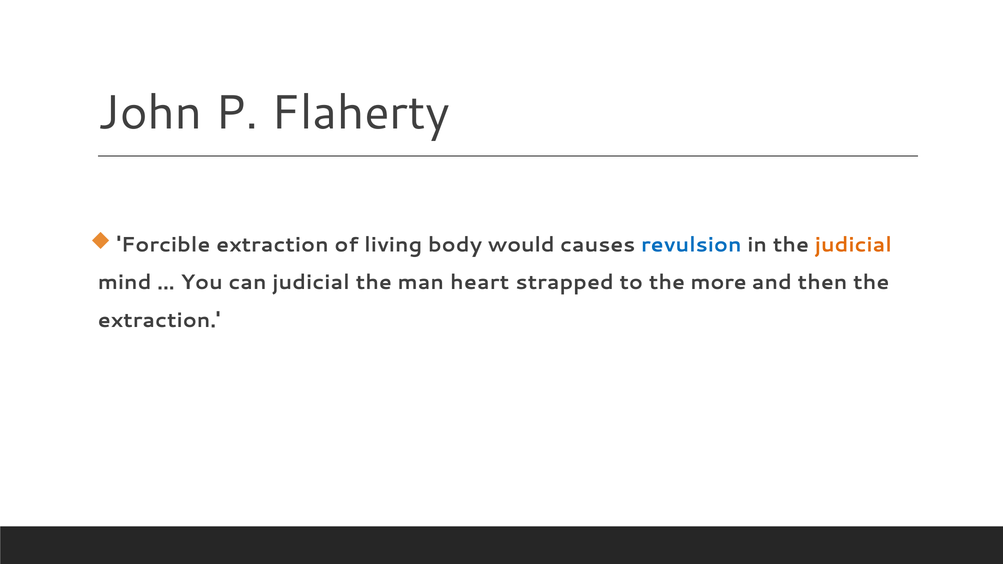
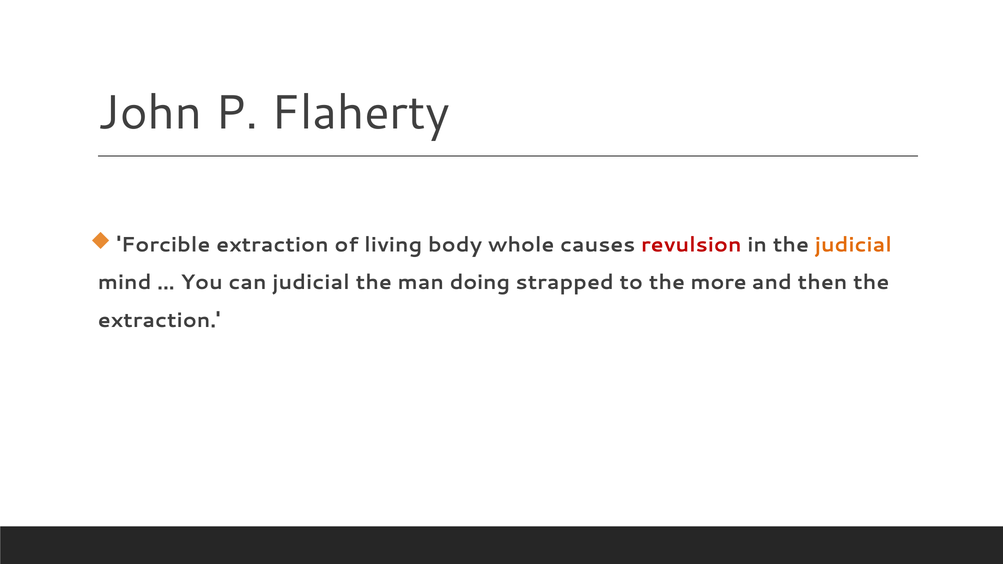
would: would -> whole
revulsion colour: blue -> red
heart: heart -> doing
